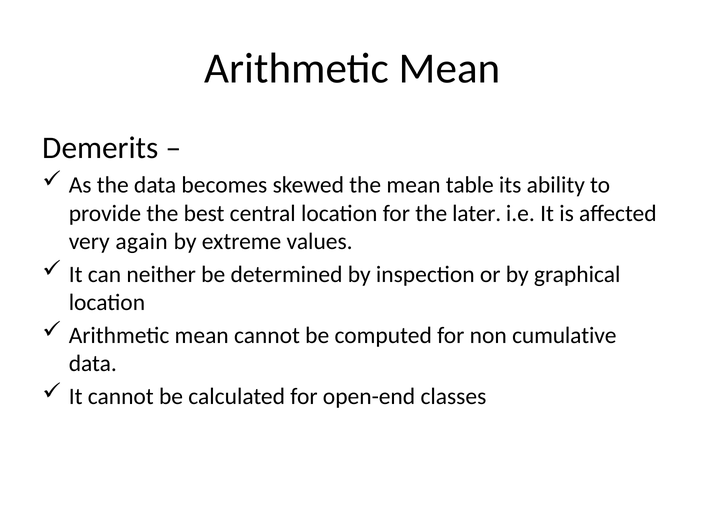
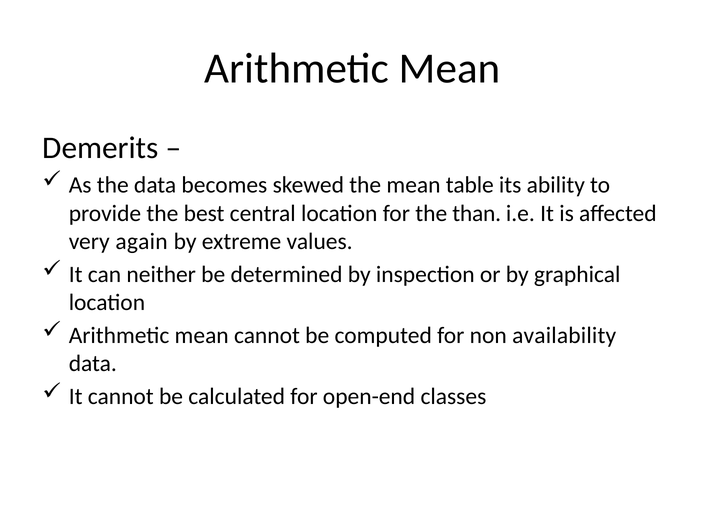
later: later -> than
cumulative: cumulative -> availability
